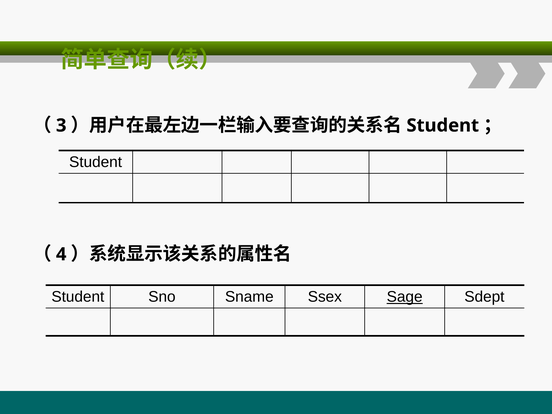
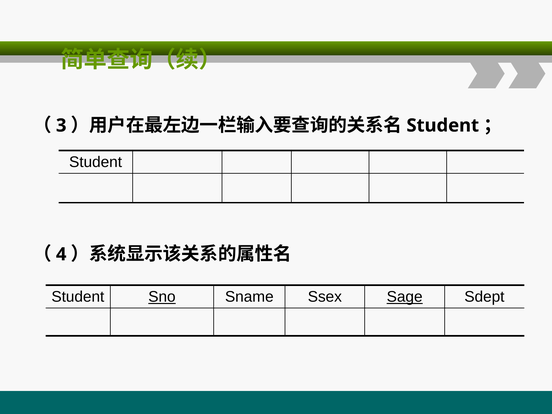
Sno underline: none -> present
